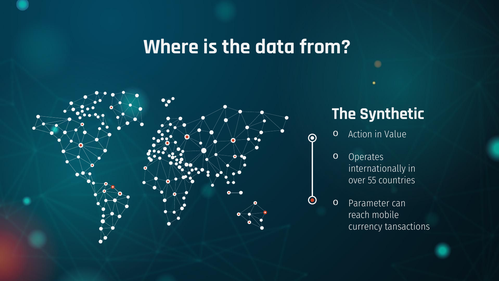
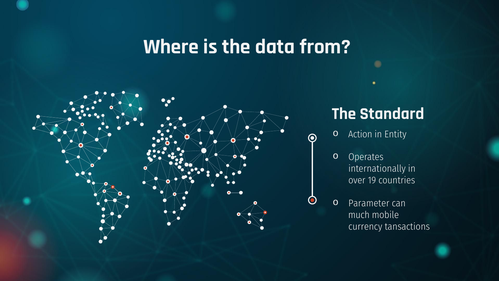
Synthetic: Synthetic -> Standard
Value: Value -> Entity
55: 55 -> 19
reach: reach -> much
